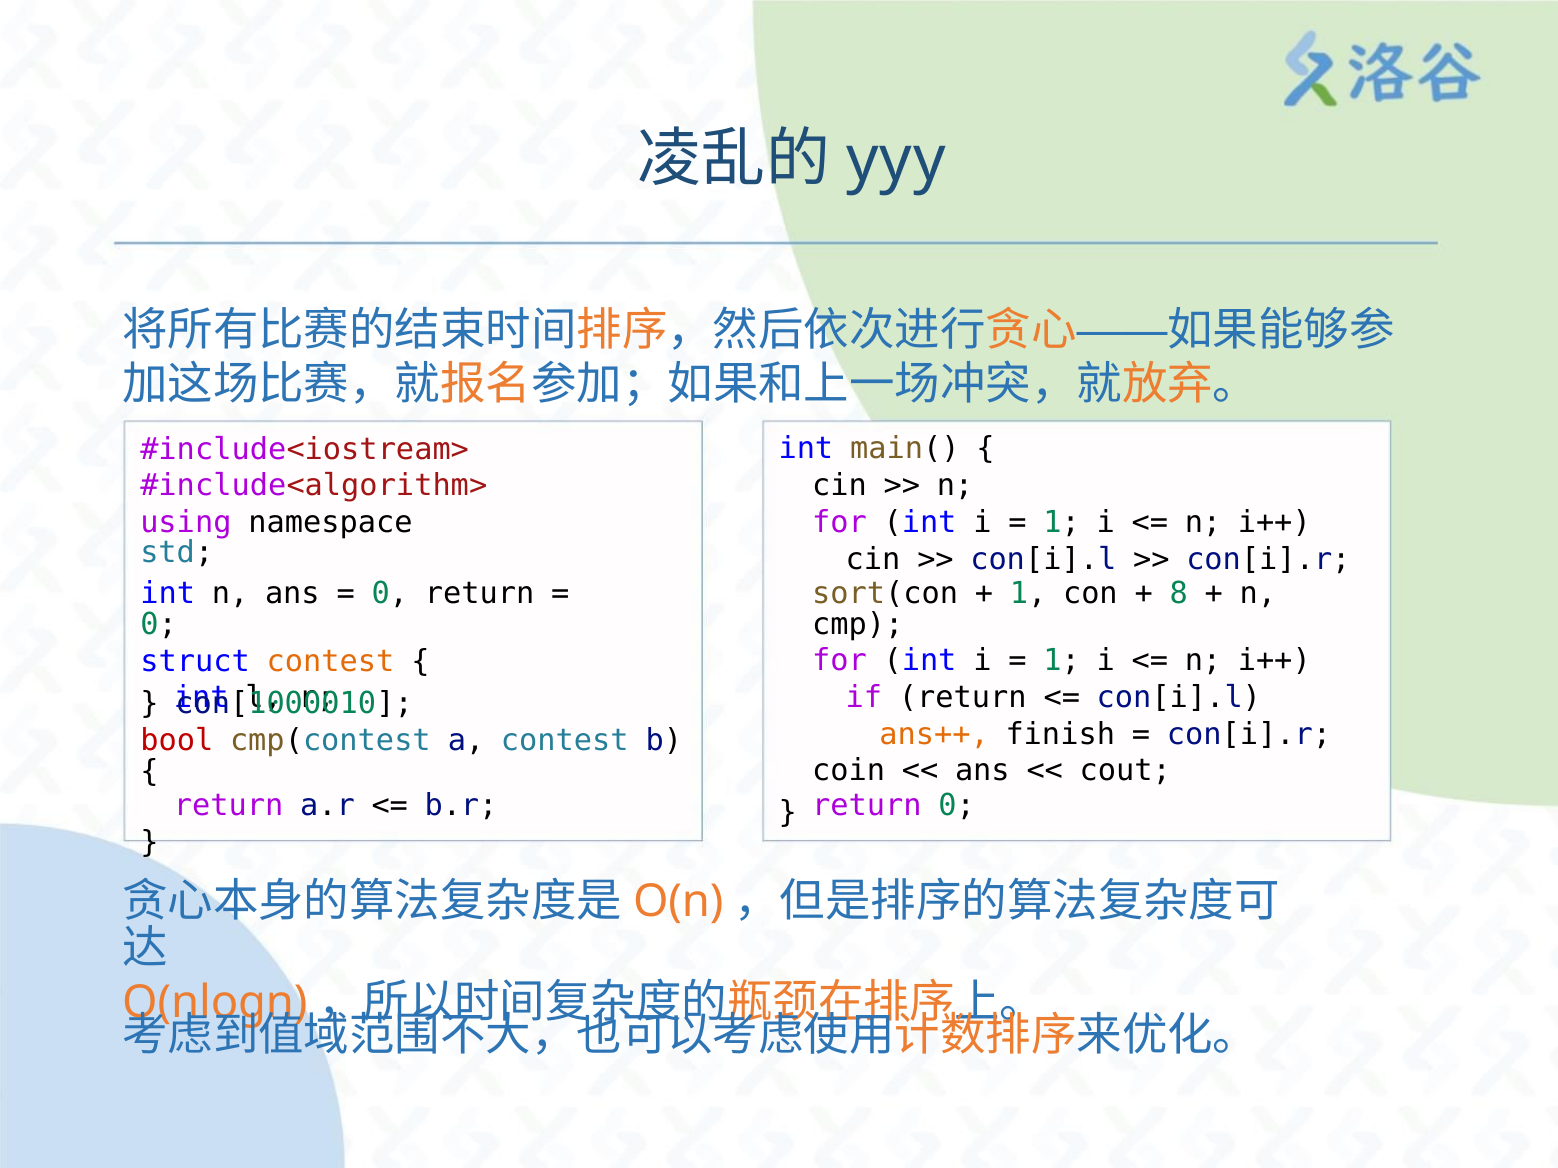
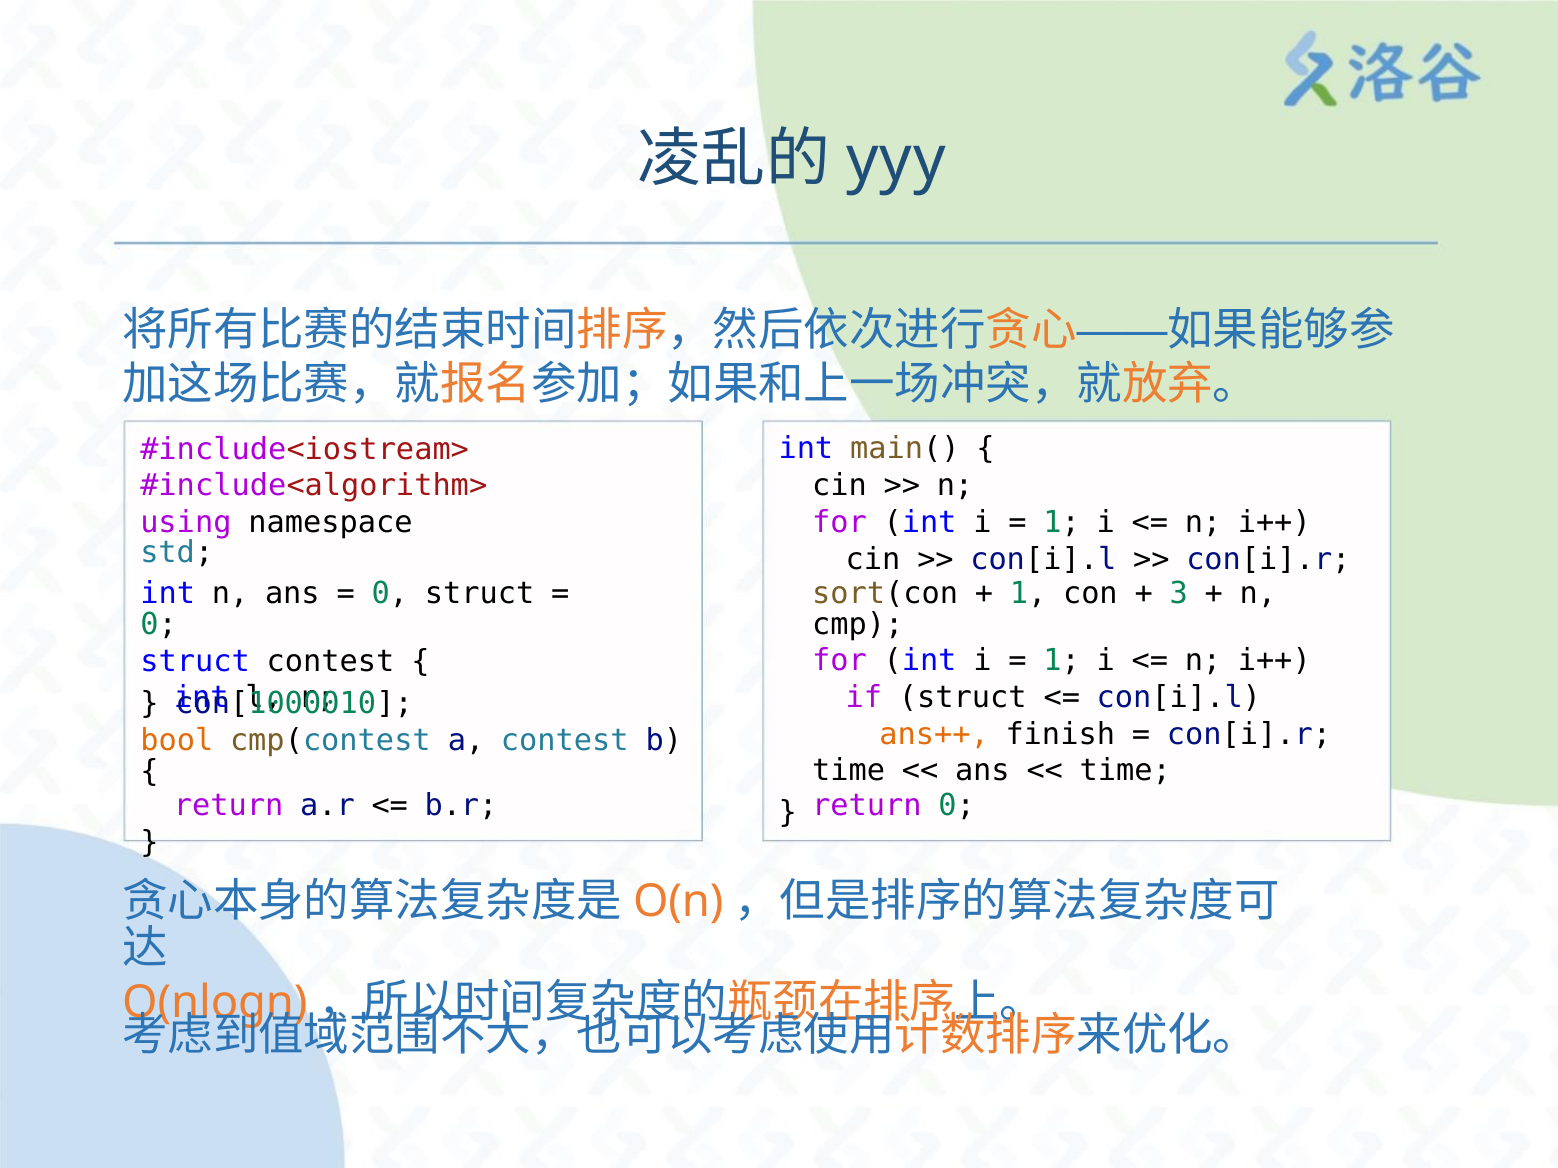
8: 8 -> 3
return at (480, 594): return -> struct
contest at (331, 661) colour: orange -> black
if return: return -> struct
bool colour: red -> orange
coin at (849, 771): coin -> time
cout at (1125, 771): cout -> time
